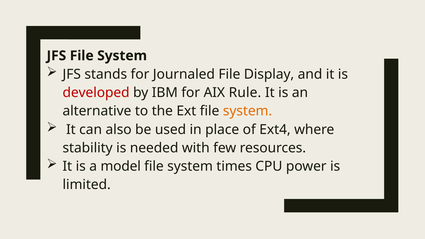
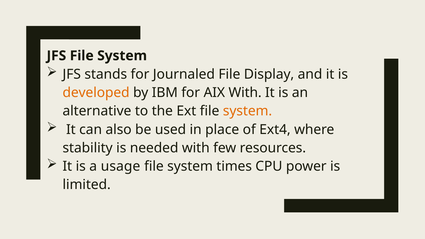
developed colour: red -> orange
AIX Rule: Rule -> With
model: model -> usage
